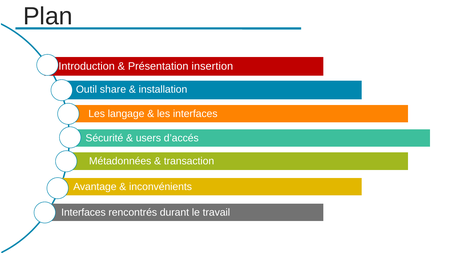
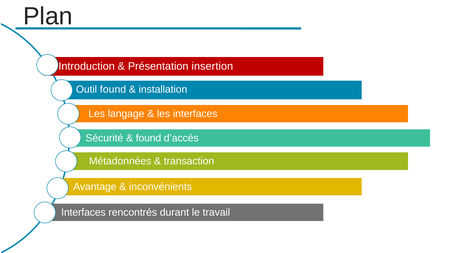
Outil share: share -> found
users at (148, 138): users -> found
